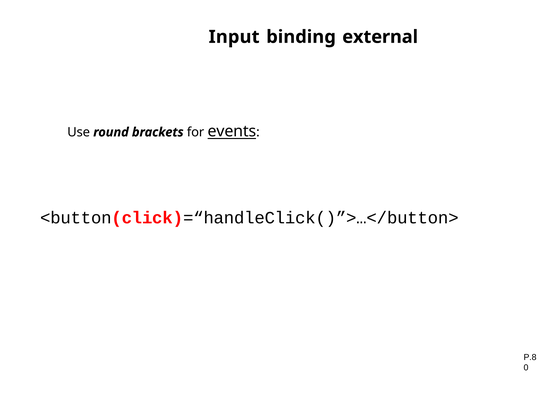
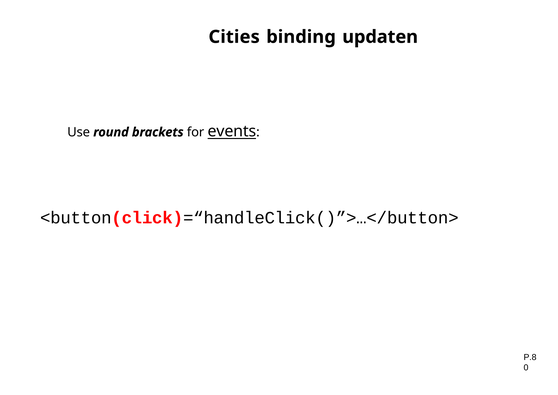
Input: Input -> Cities
external: external -> updaten
